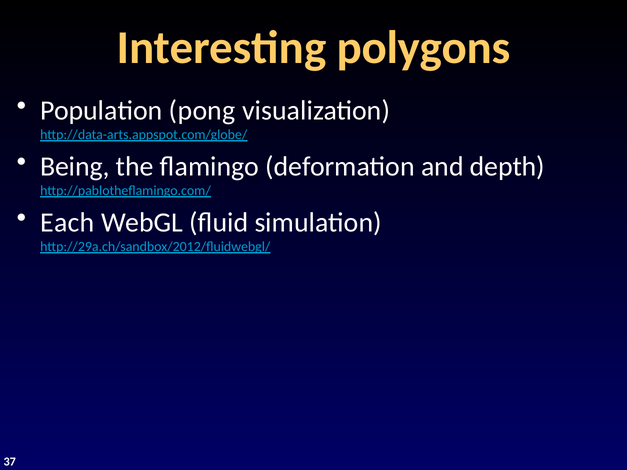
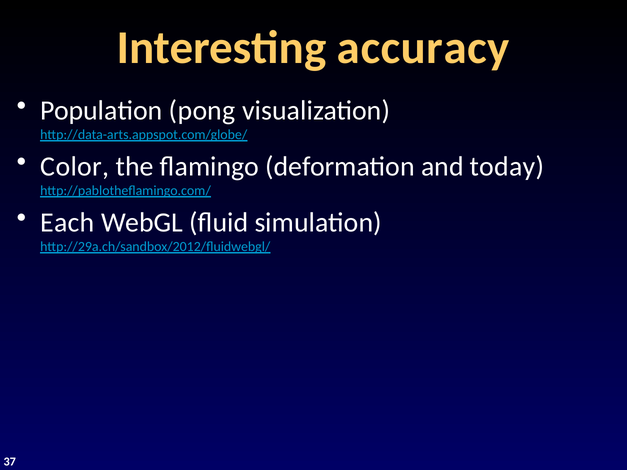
polygons: polygons -> accuracy
Being: Being -> Color
depth: depth -> today
